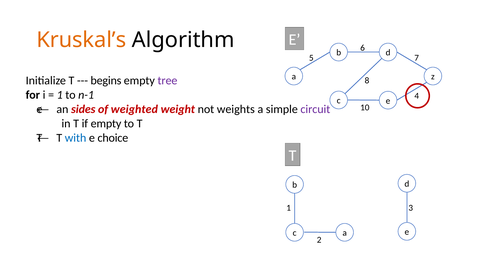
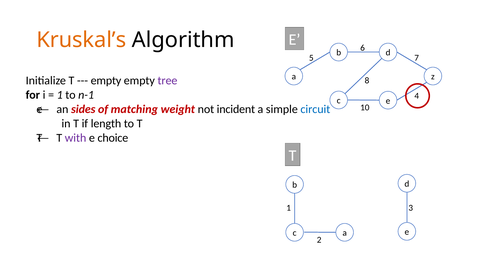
begins at (106, 81): begins -> empty
weighted: weighted -> matching
weights: weights -> incident
circuit colour: purple -> blue
if empty: empty -> length
with colour: blue -> purple
